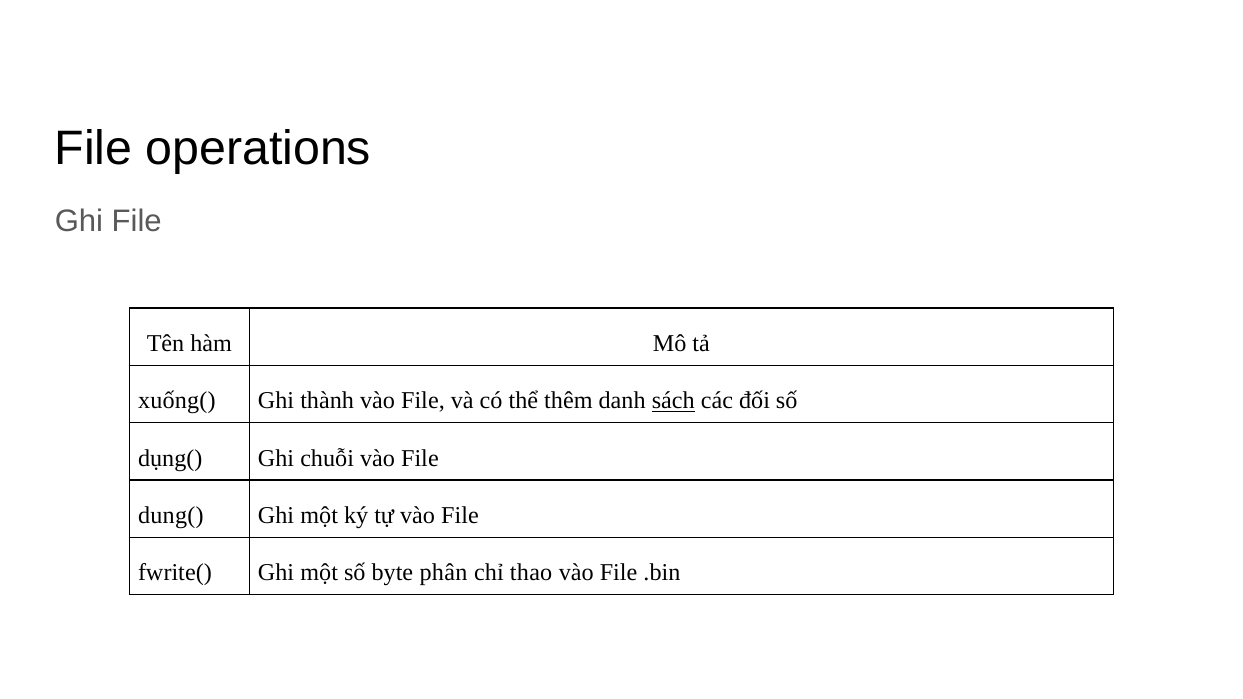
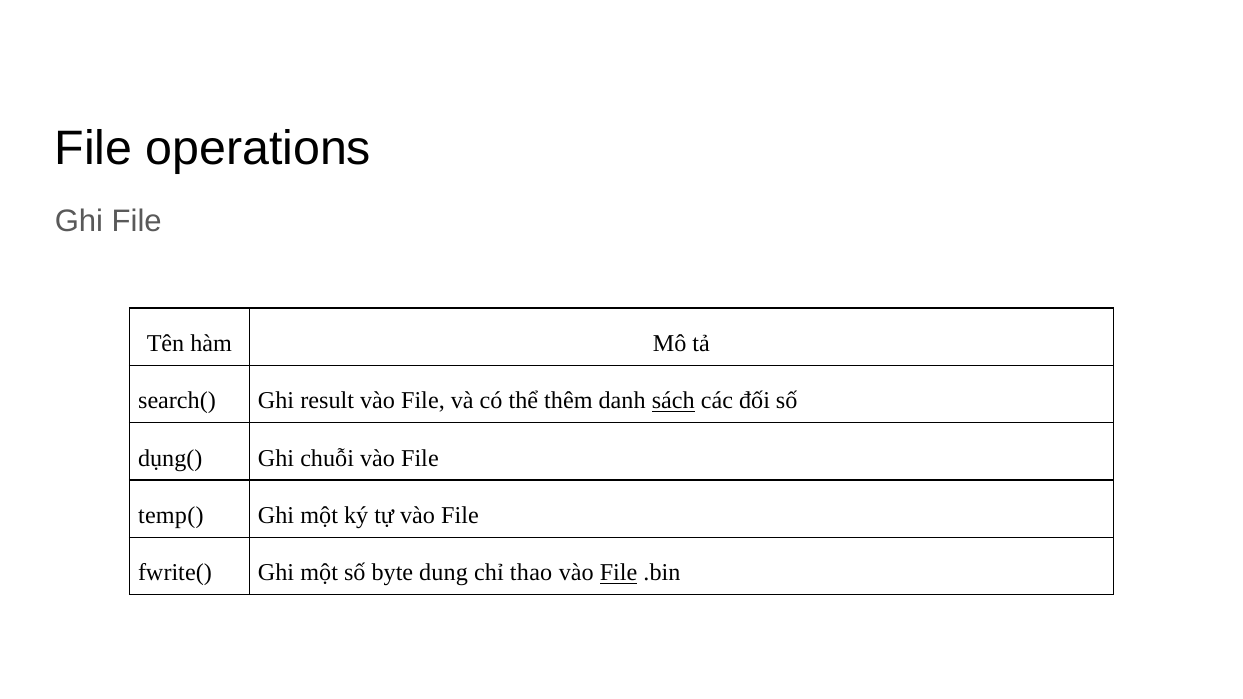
xuống(: xuống( -> search(
thành: thành -> result
dung(: dung( -> temp(
phân: phân -> dung
File at (619, 573) underline: none -> present
